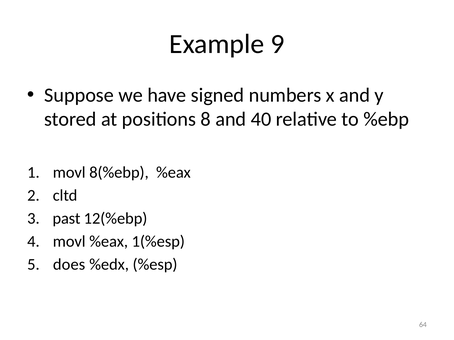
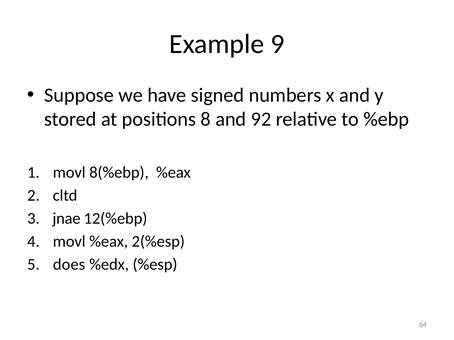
40: 40 -> 92
past: past -> jnae
1(%esp: 1(%esp -> 2(%esp
